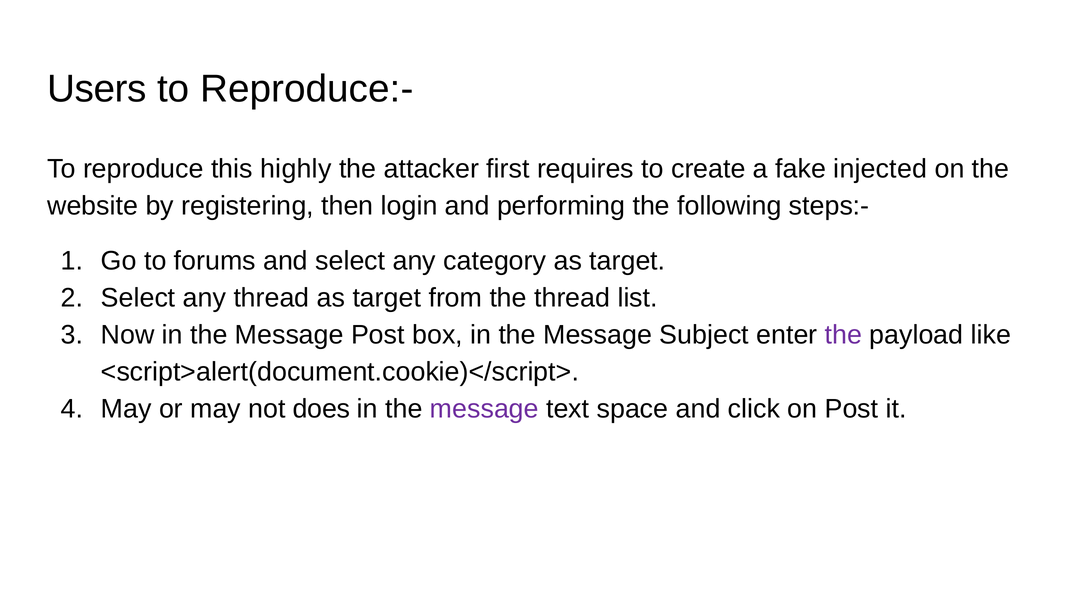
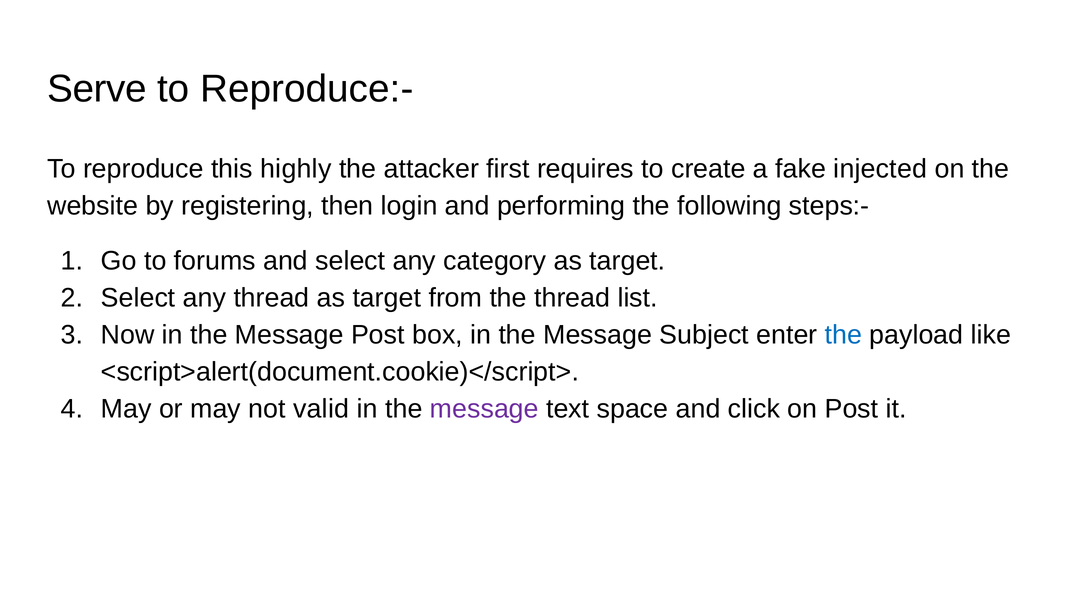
Users: Users -> Serve
the at (843, 335) colour: purple -> blue
does: does -> valid
